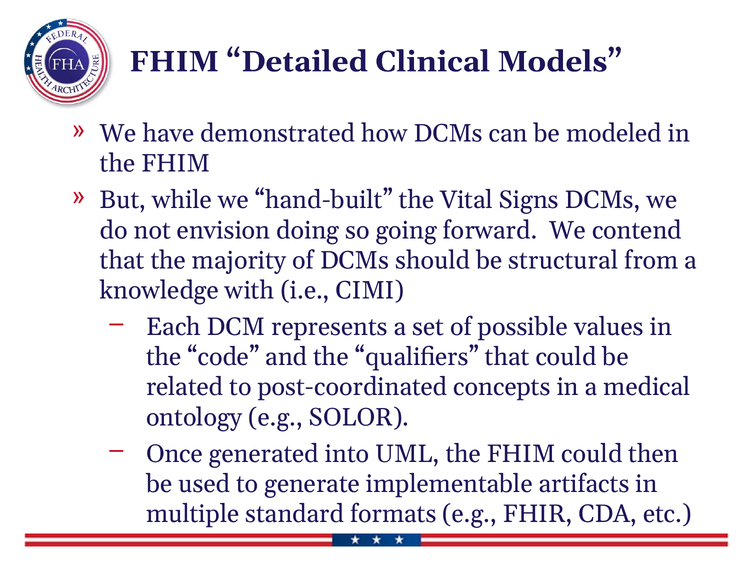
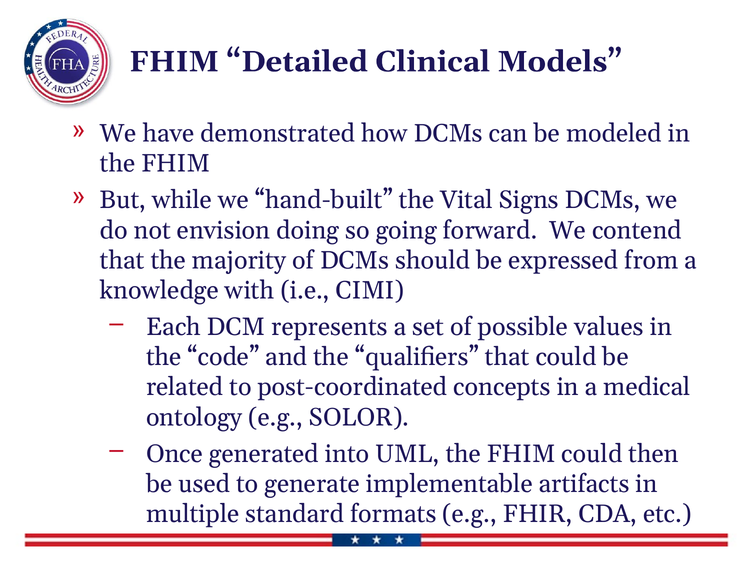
structural: structural -> expressed
